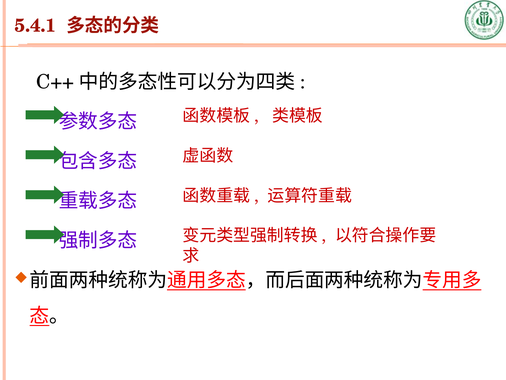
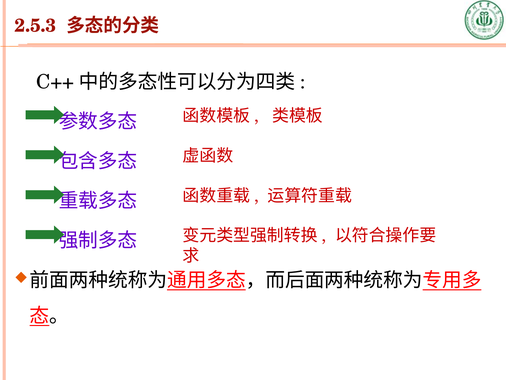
5.4.1: 5.4.1 -> 2.5.3
